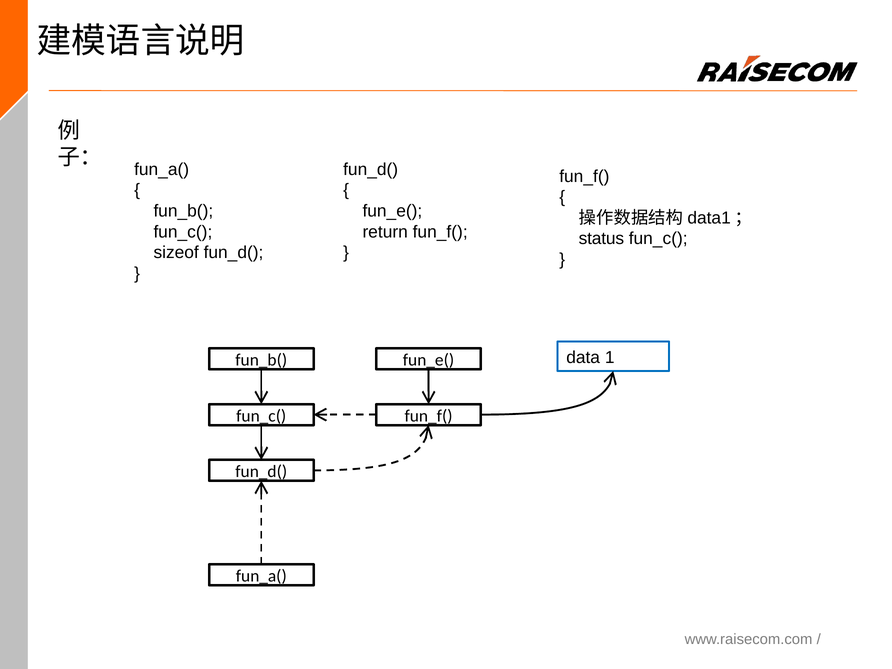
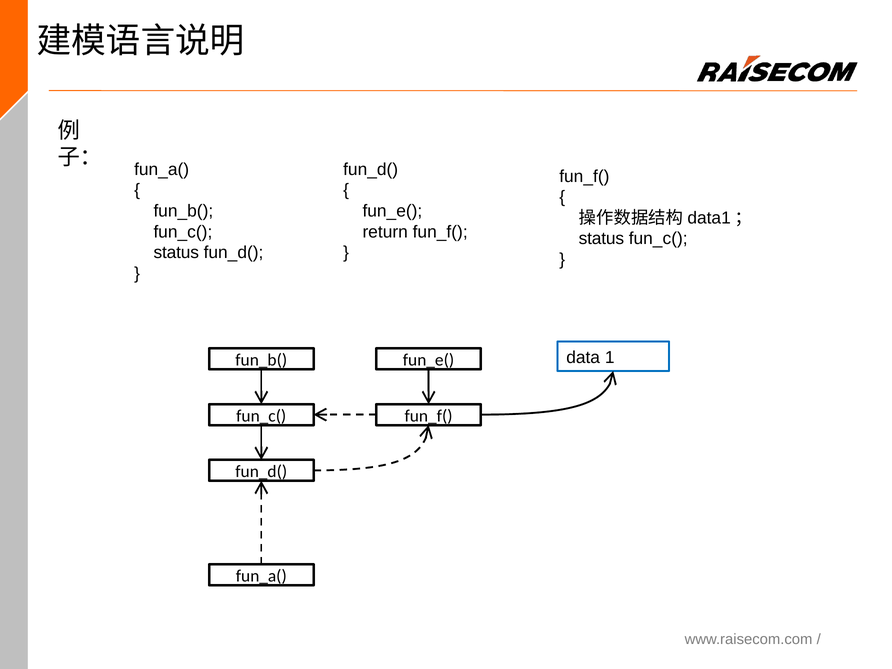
sizeof at (176, 253): sizeof -> status
